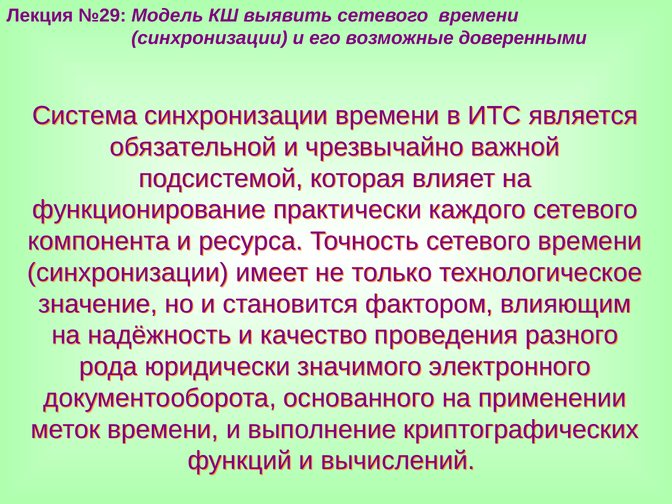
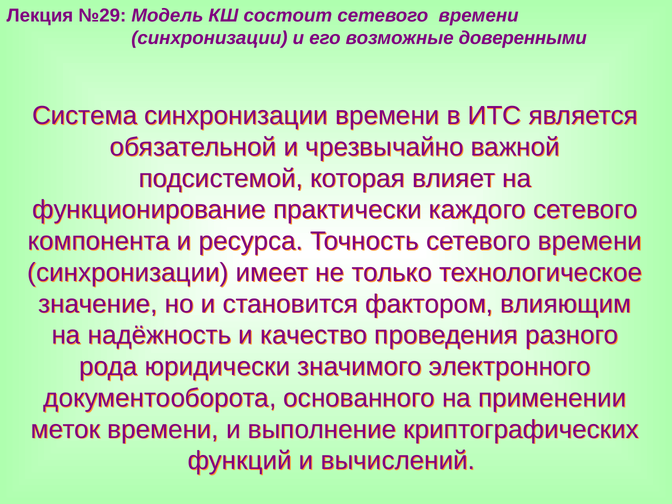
выявить: выявить -> состоит
